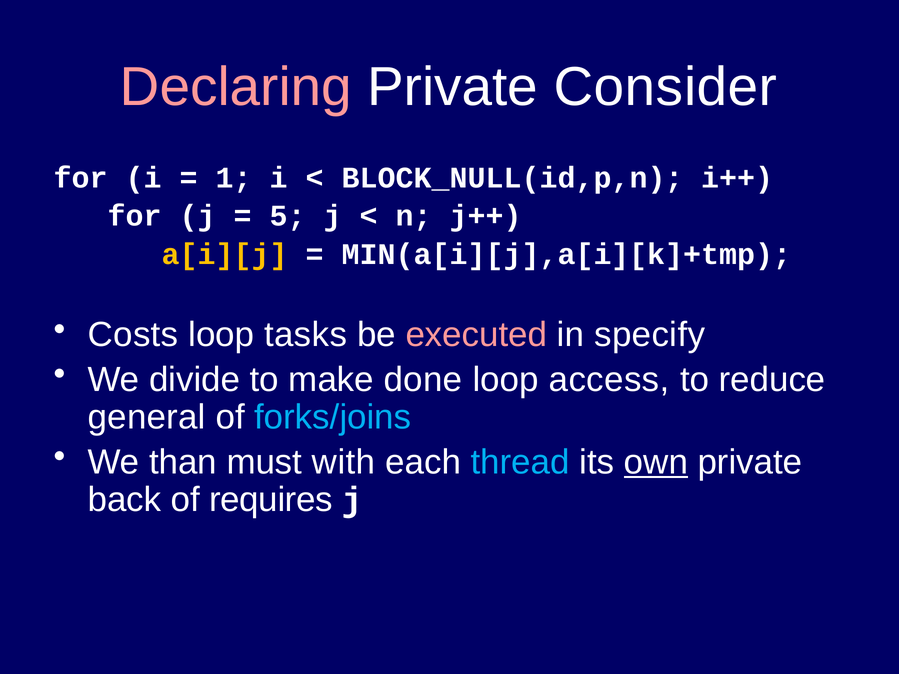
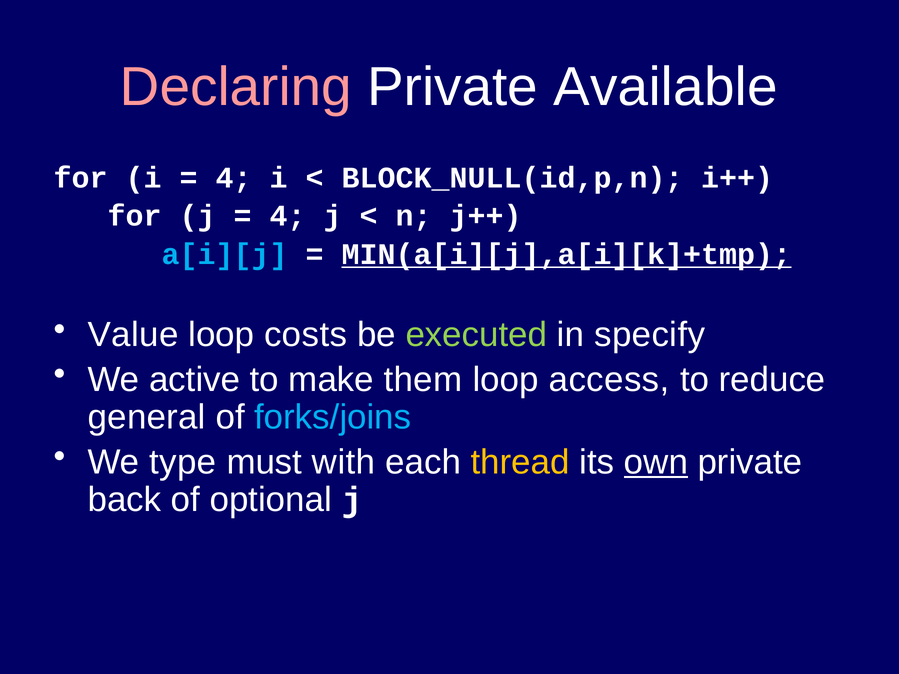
Consider: Consider -> Available
1 at (234, 178): 1 -> 4
5 at (288, 216): 5 -> 4
a[i][j colour: yellow -> light blue
MIN(a[i][j],a[i][k]+tmp underline: none -> present
Costs: Costs -> Value
tasks: tasks -> costs
executed colour: pink -> light green
divide: divide -> active
done: done -> them
than: than -> type
thread colour: light blue -> yellow
requires: requires -> optional
